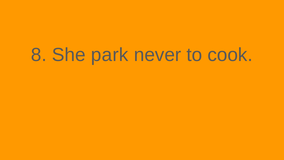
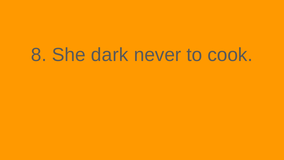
park: park -> dark
